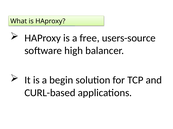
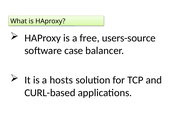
high: high -> case
begin: begin -> hosts
